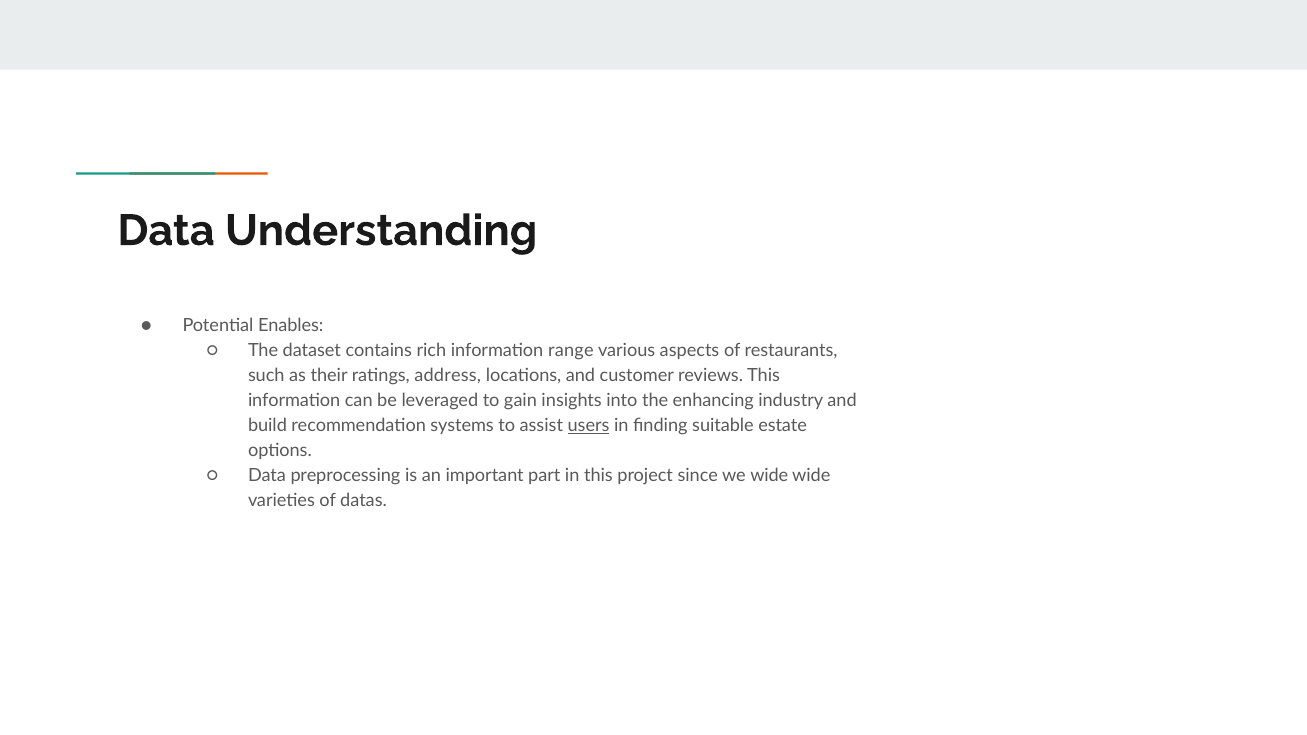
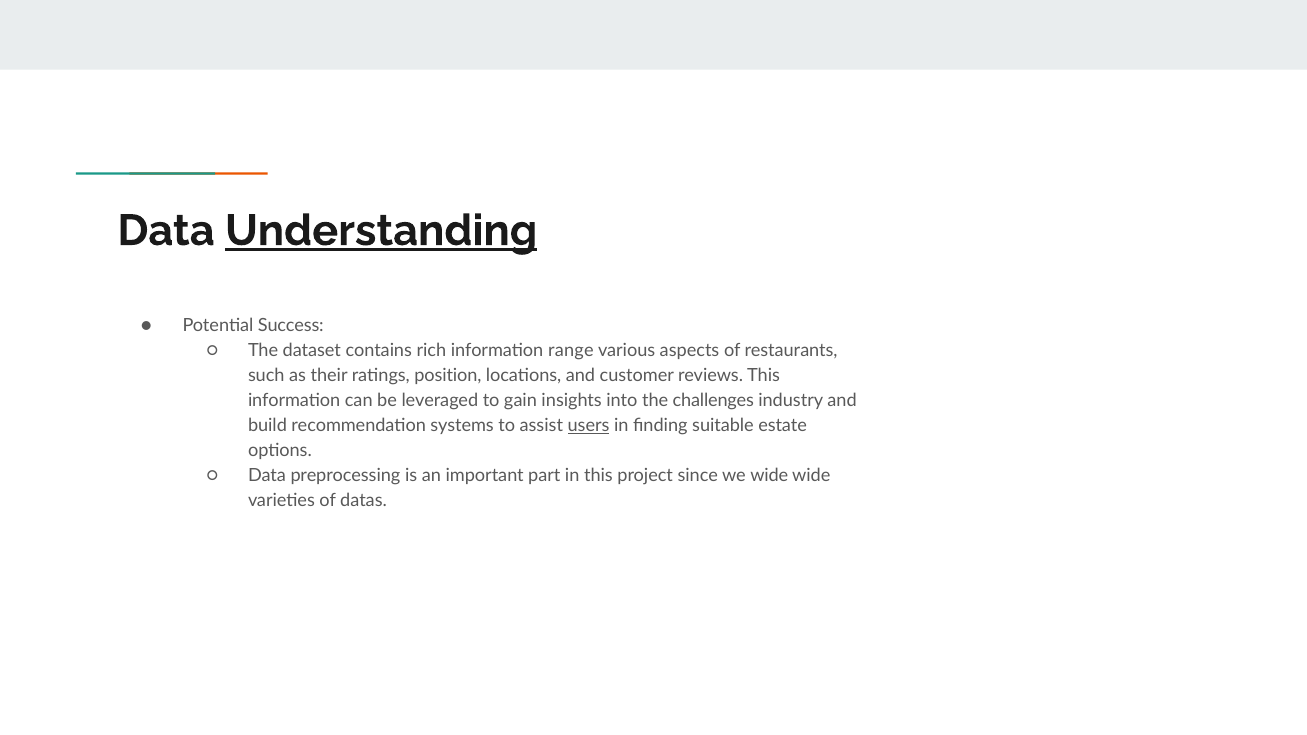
Understanding underline: none -> present
Enables: Enables -> Success
address: address -> position
enhancing: enhancing -> challenges
